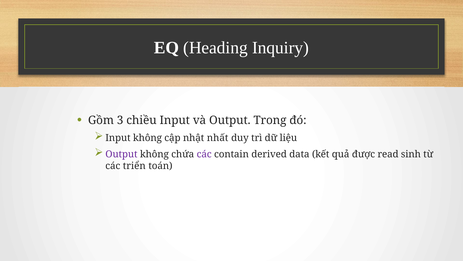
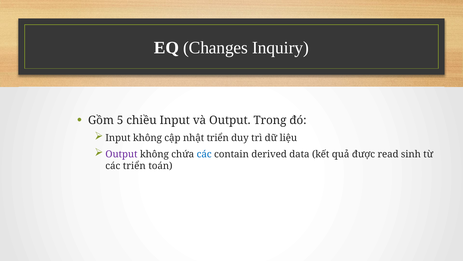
Heading: Heading -> Changes
3: 3 -> 5
nhật nhất: nhất -> triển
các at (204, 154) colour: purple -> blue
